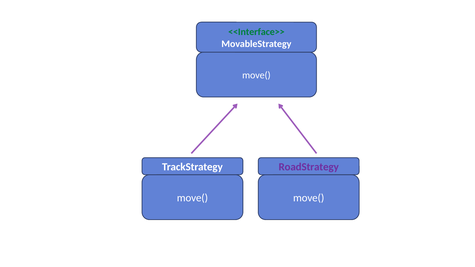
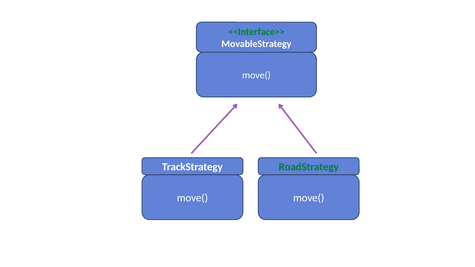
RoadStrategy colour: purple -> green
